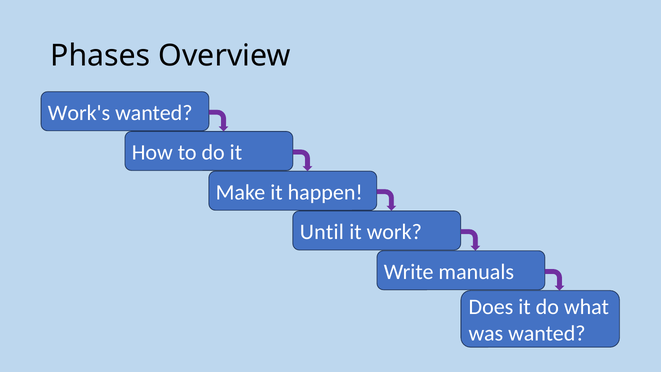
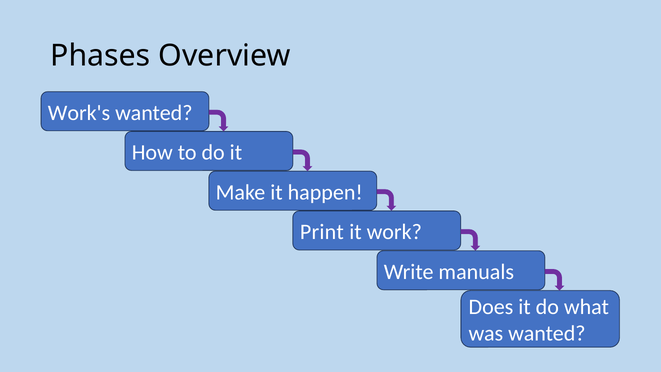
Until: Until -> Print
